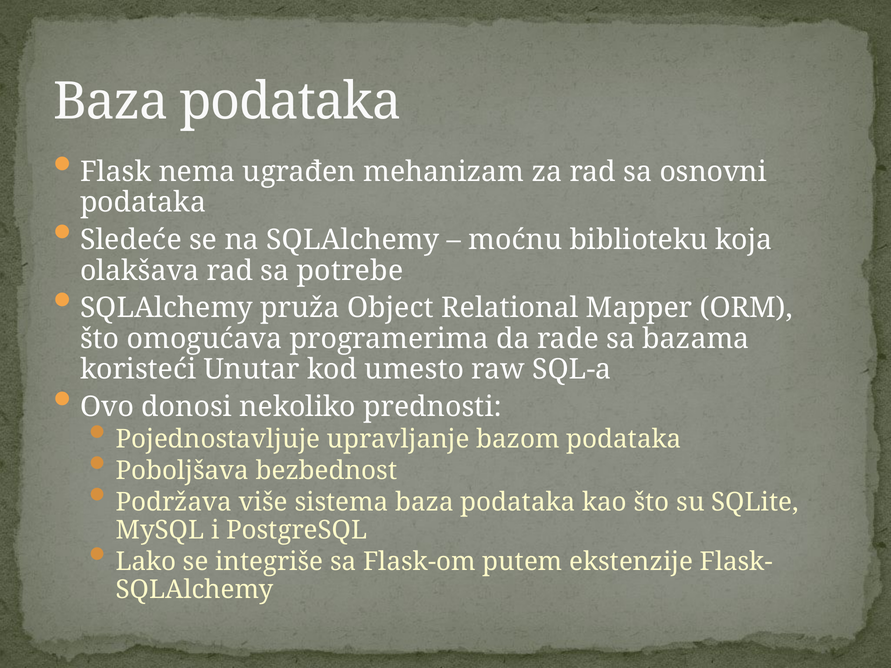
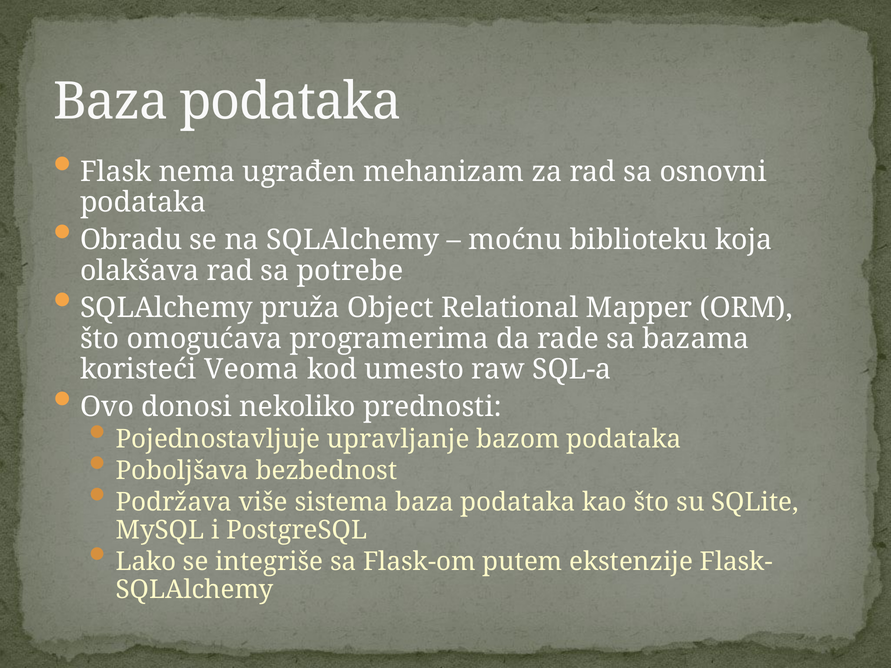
Sledeće: Sledeće -> Obradu
Unutar: Unutar -> Veoma
